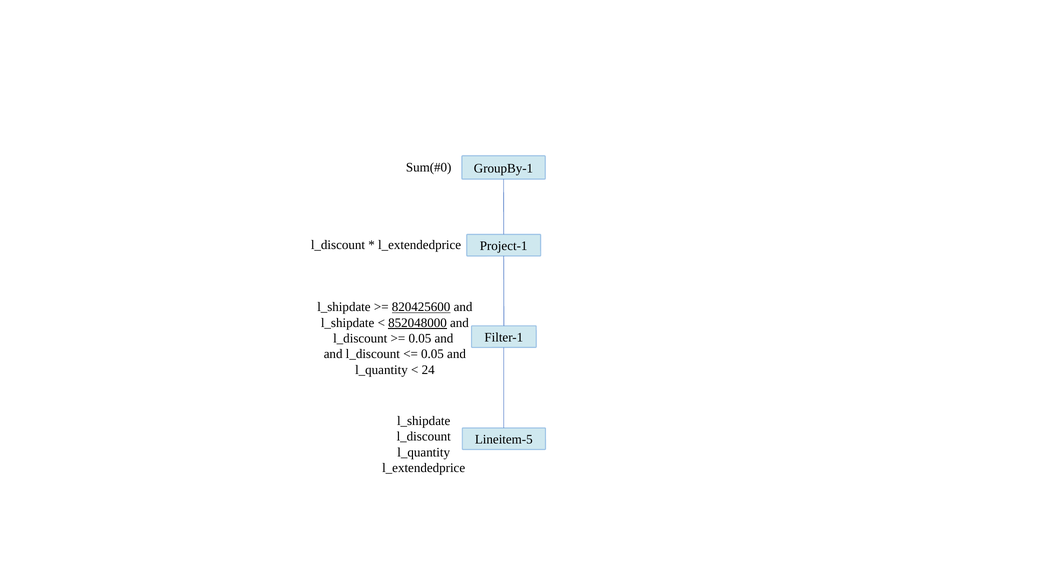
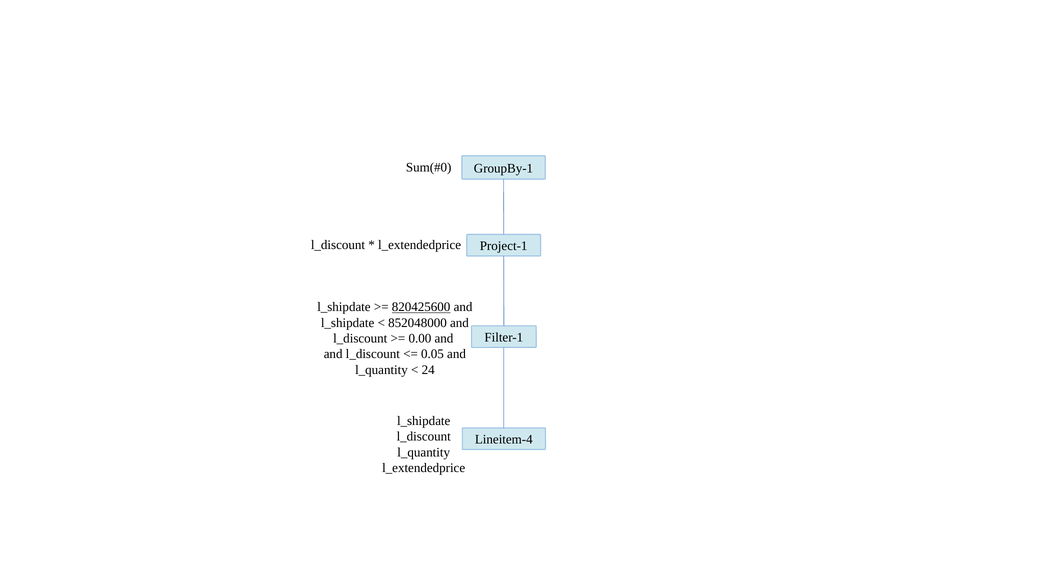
852048000 underline: present -> none
0.05 at (420, 338): 0.05 -> 0.00
Lineitem-5: Lineitem-5 -> Lineitem-4
